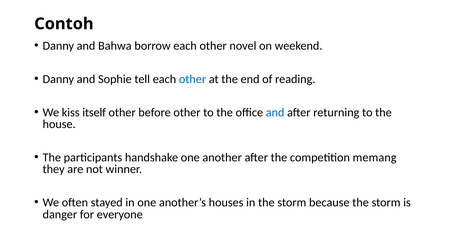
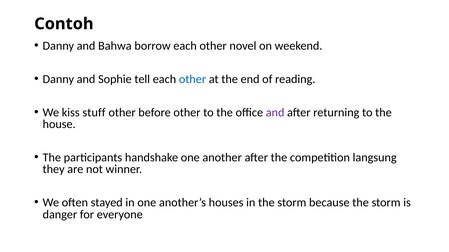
itself: itself -> stuff
and at (275, 113) colour: blue -> purple
memang: memang -> langsung
